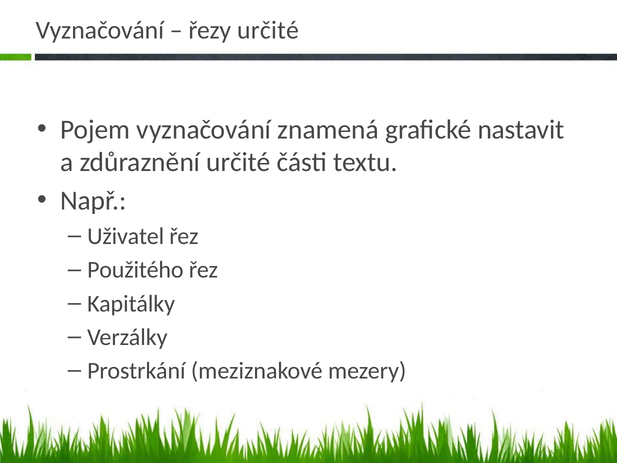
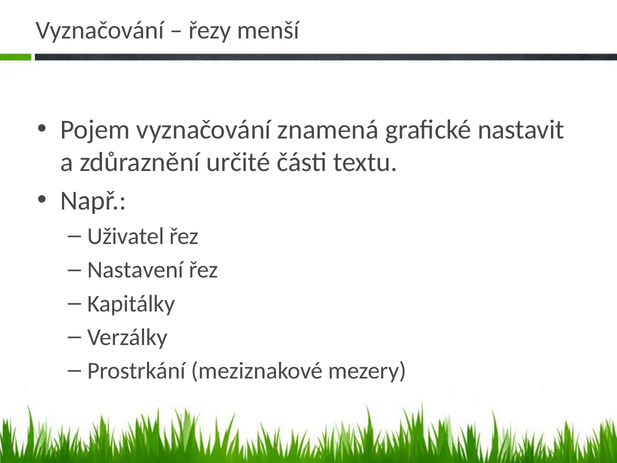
řezy určité: určité -> menší
Použitého: Použitého -> Nastavení
